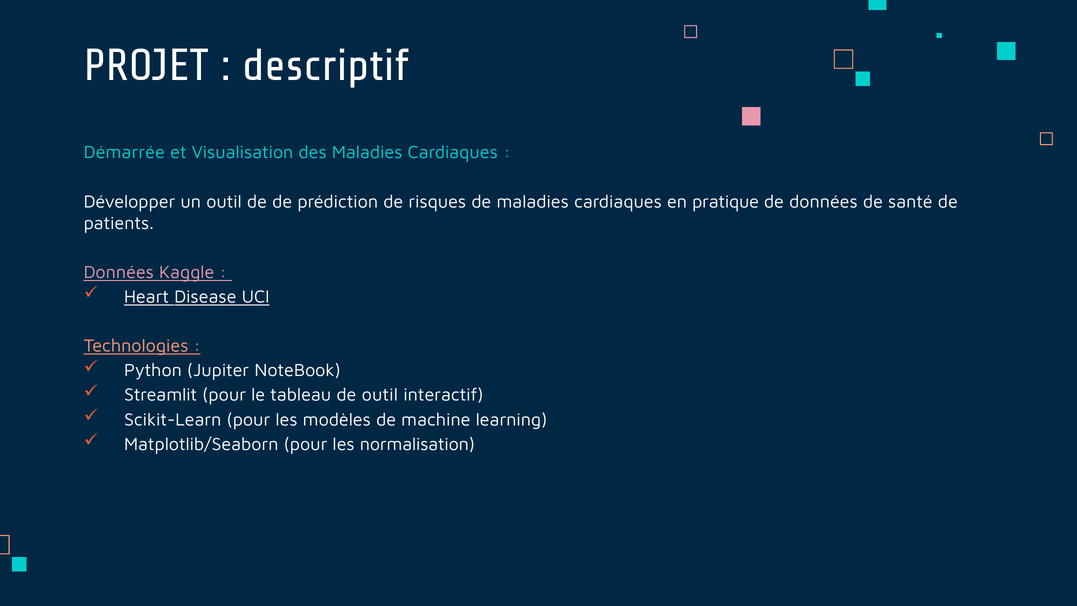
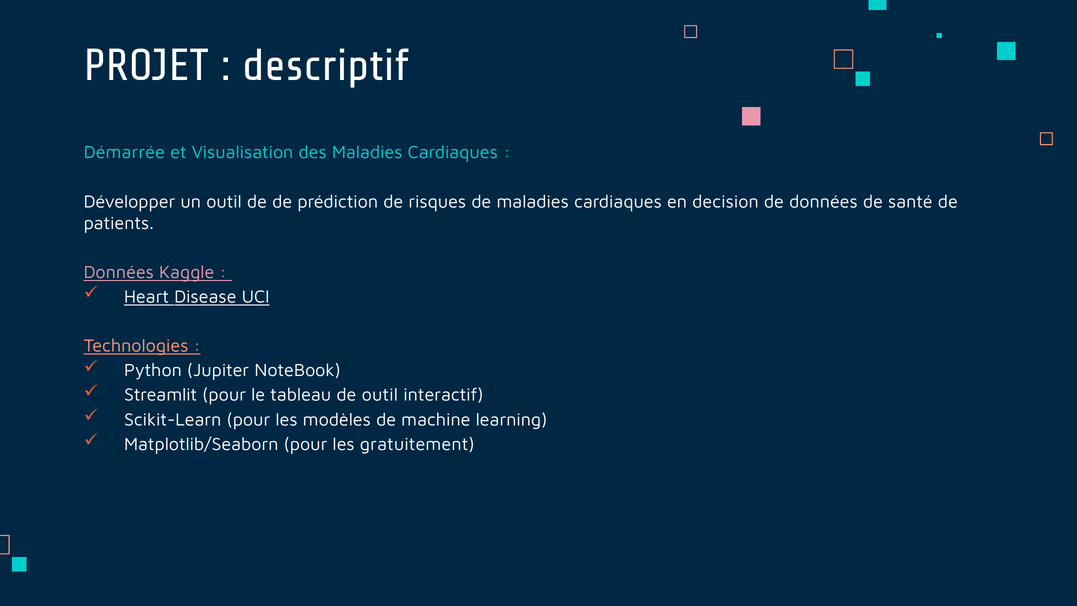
pratique: pratique -> decision
normalisation: normalisation -> gratuitement
